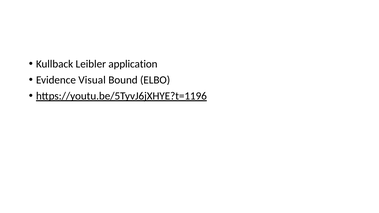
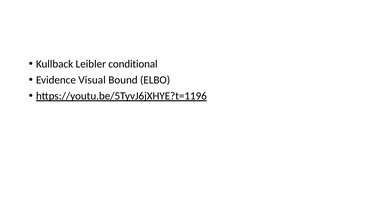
application: application -> conditional
